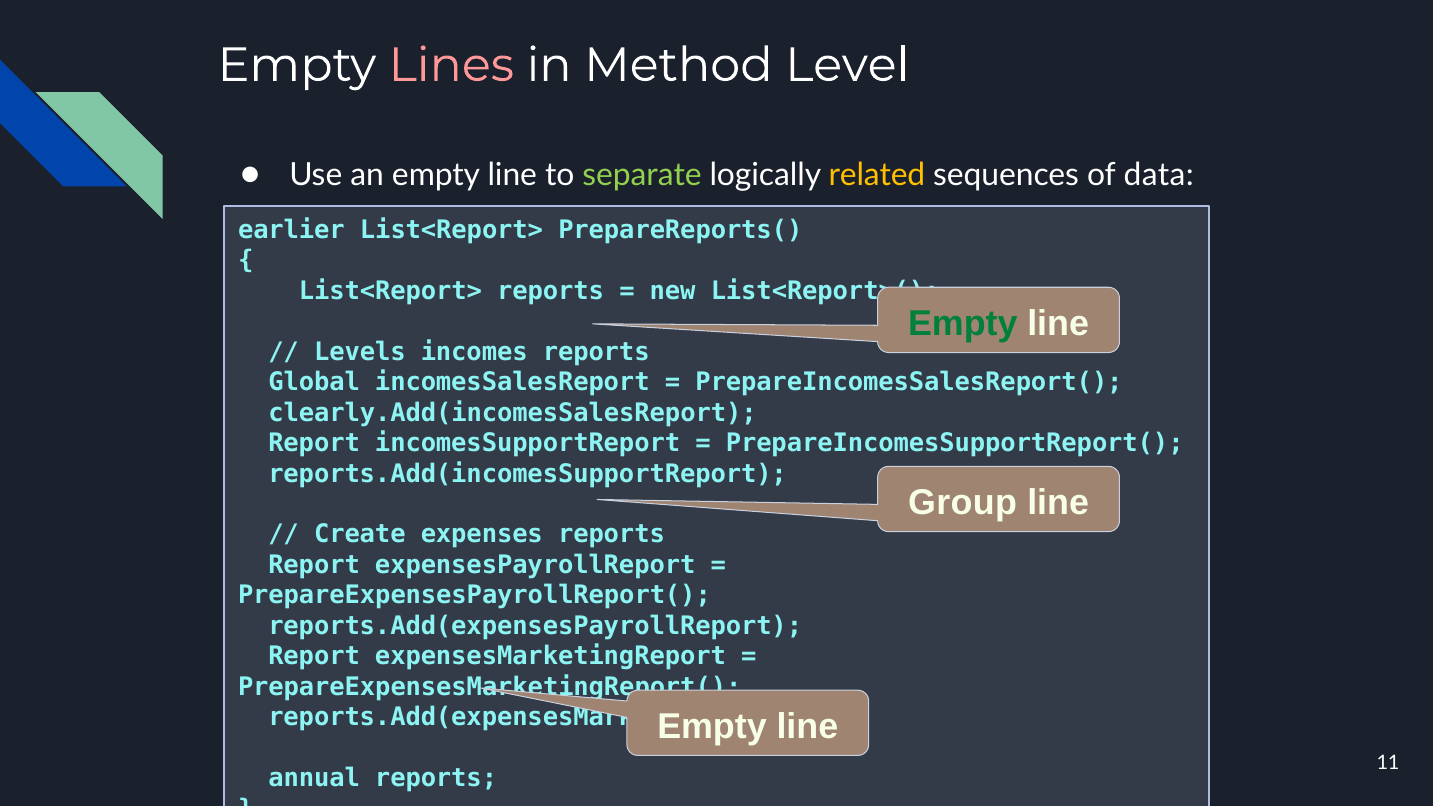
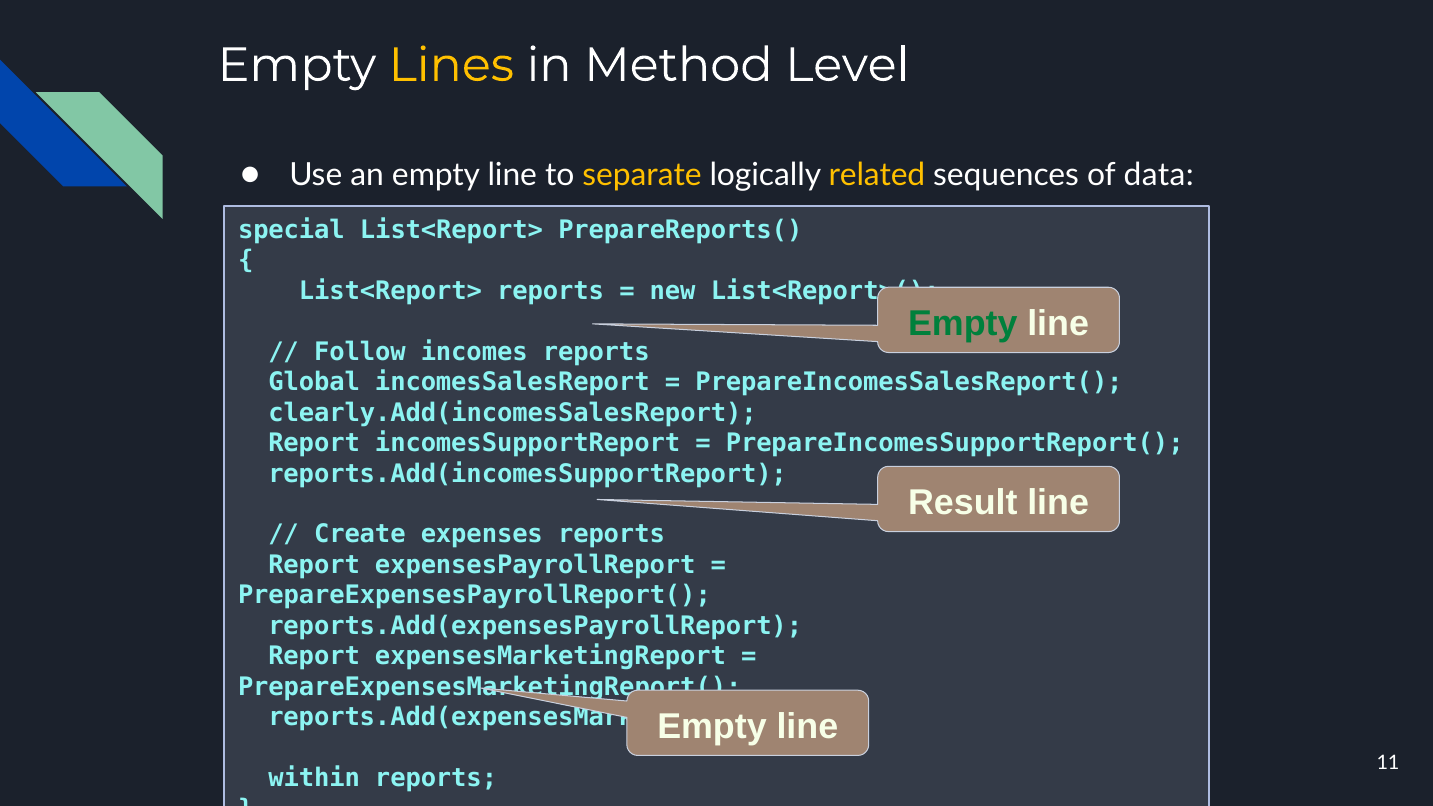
Lines colour: pink -> yellow
separate colour: light green -> yellow
earlier: earlier -> special
Levels: Levels -> Follow
Group: Group -> Result
annual: annual -> within
